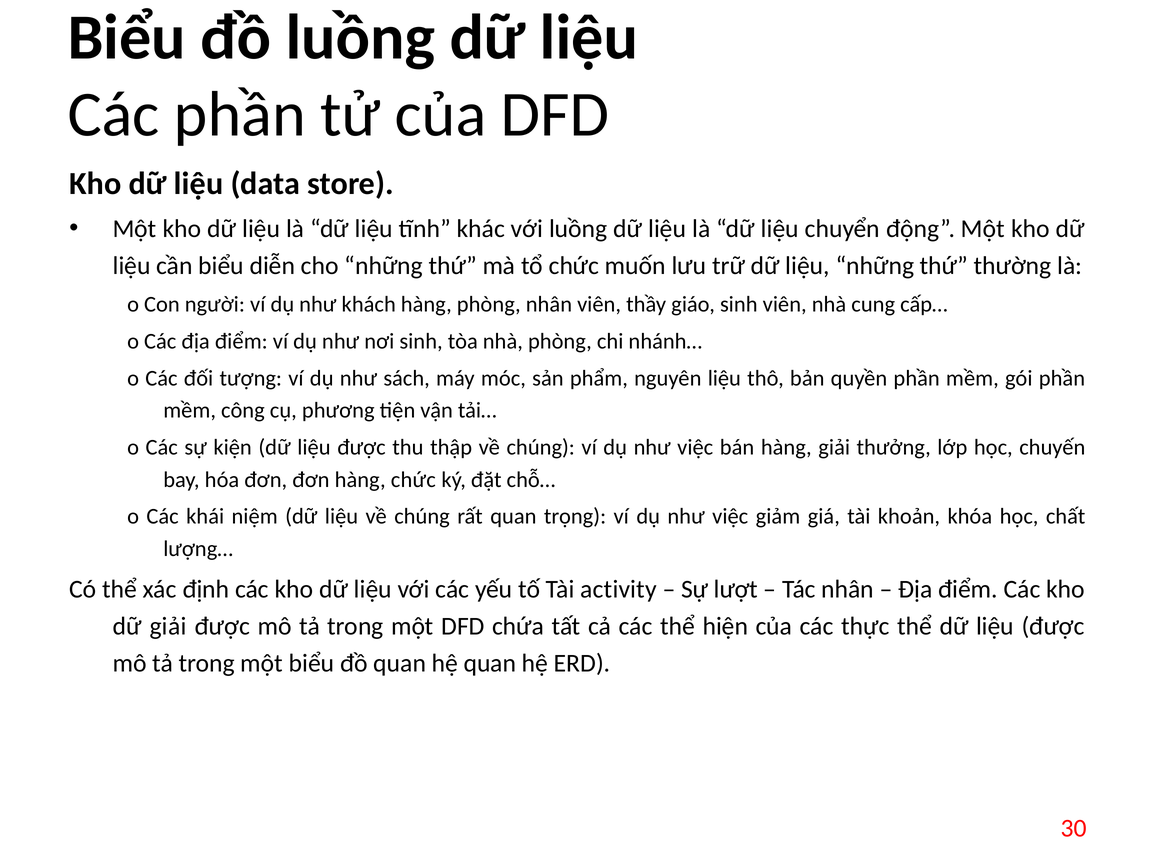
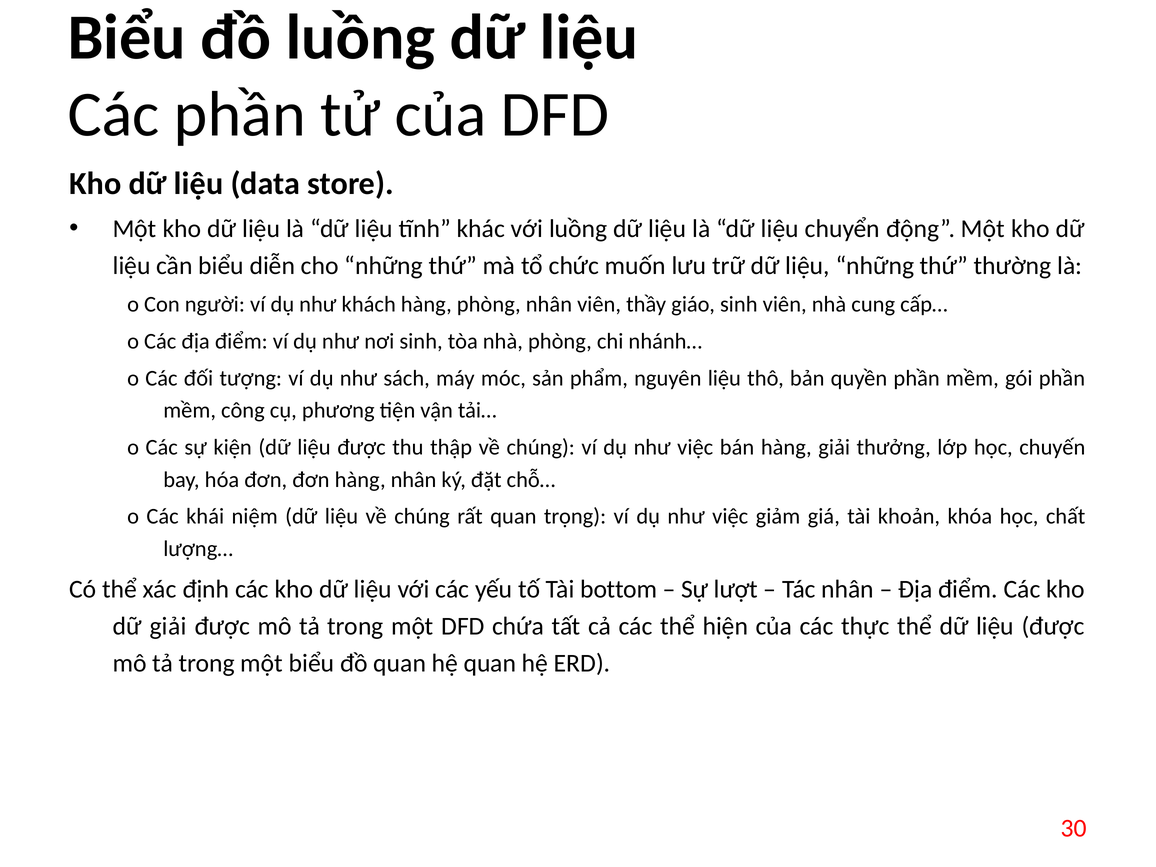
hàng chức: chức -> nhân
activity: activity -> bottom
